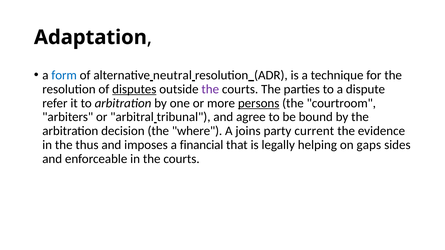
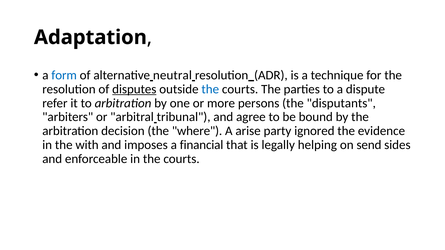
the at (210, 89) colour: purple -> blue
persons underline: present -> none
courtroom: courtroom -> disputants
joins: joins -> arise
current: current -> ignored
thus: thus -> with
gaps: gaps -> send
